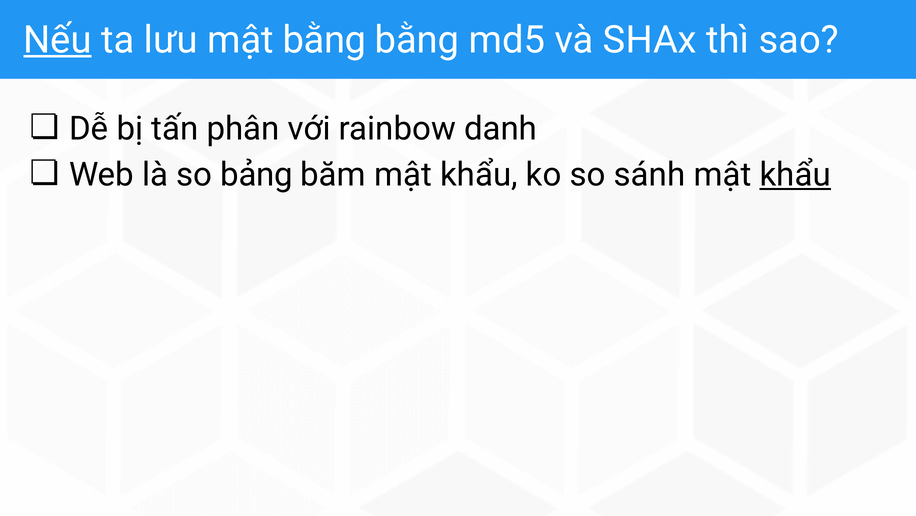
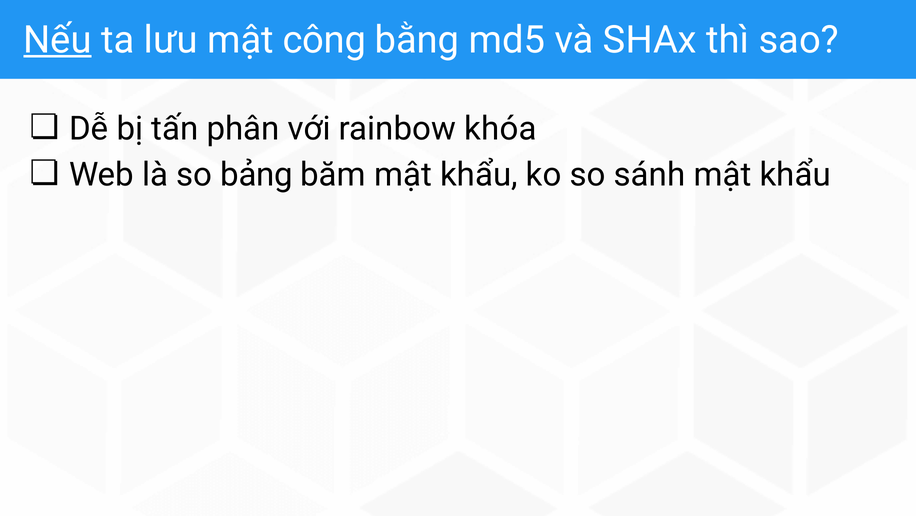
mật bằng: bằng -> công
danh: danh -> khóa
khẩu at (795, 174) underline: present -> none
